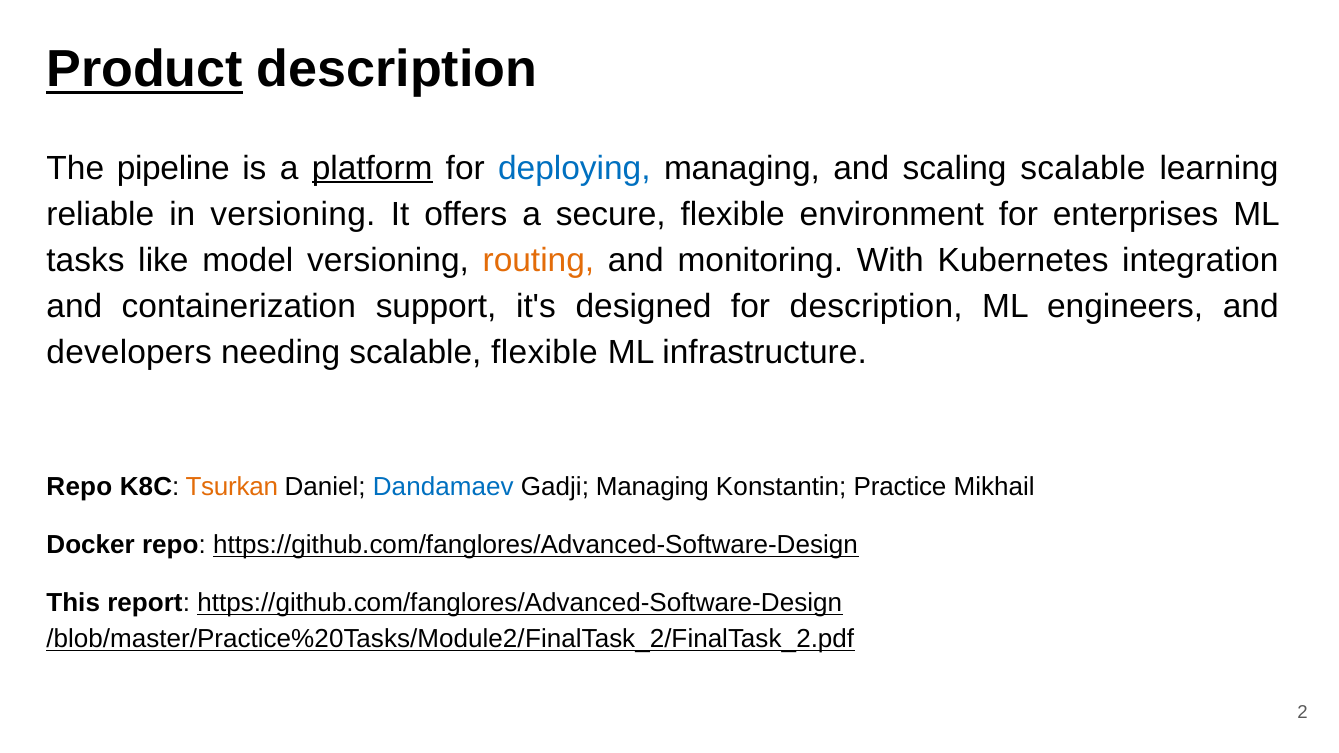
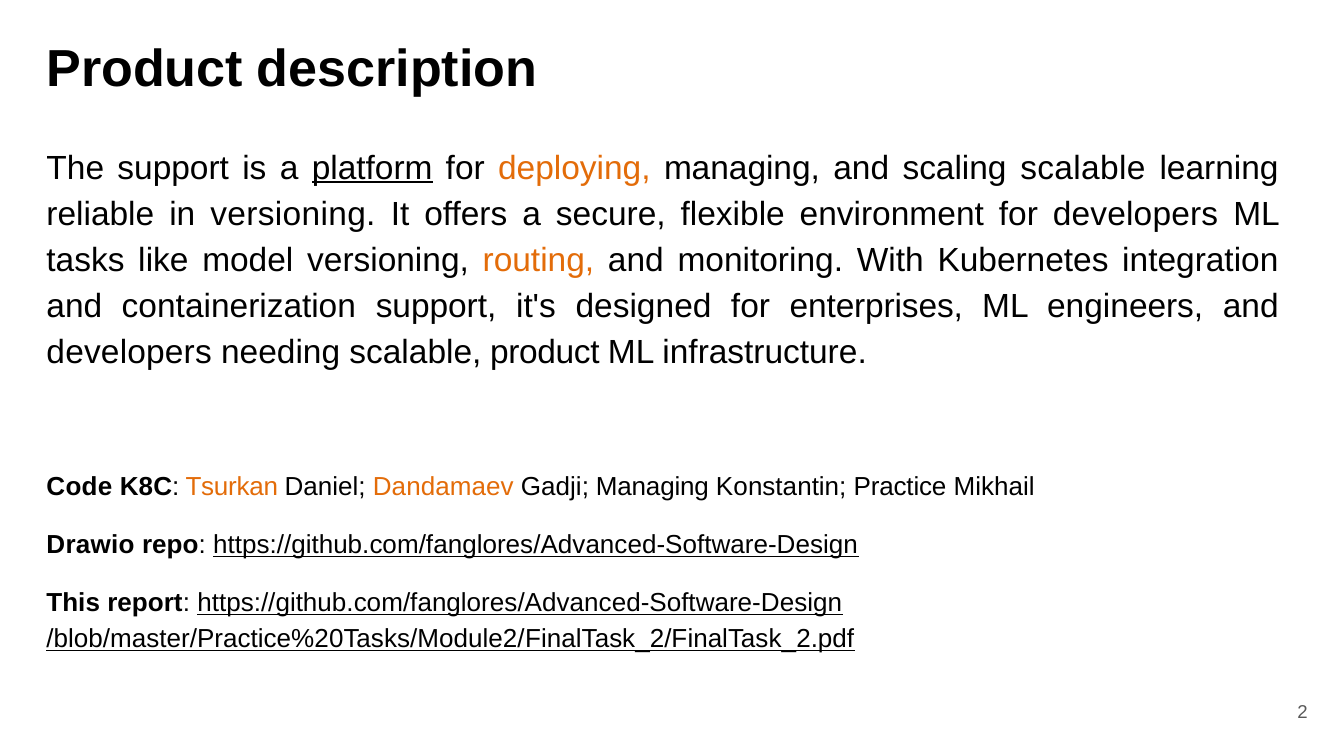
Product at (145, 70) underline: present -> none
The pipeline: pipeline -> support
deploying colour: blue -> orange
for enterprises: enterprises -> developers
for description: description -> enterprises
scalable flexible: flexible -> product
Repo at (79, 487): Repo -> Code
Dandamaev colour: blue -> orange
Docker: Docker -> Drawio
